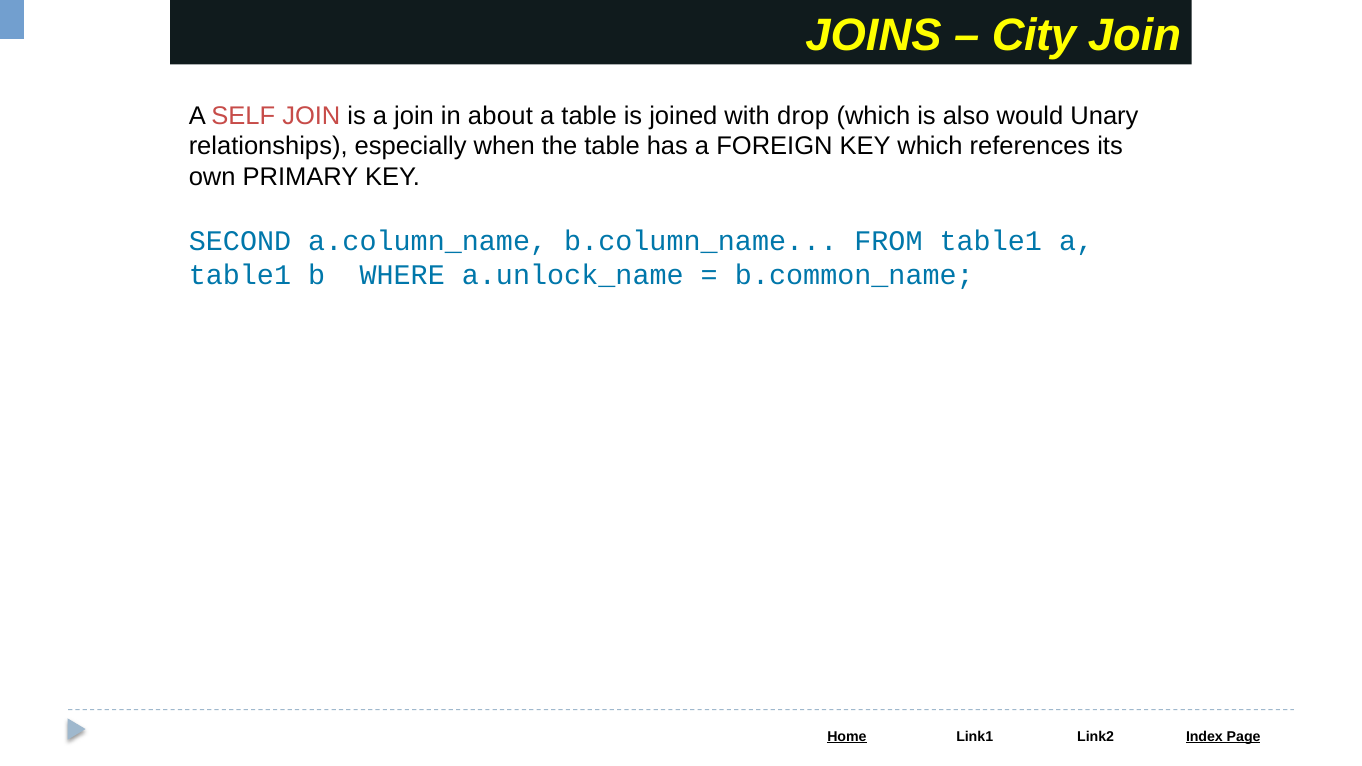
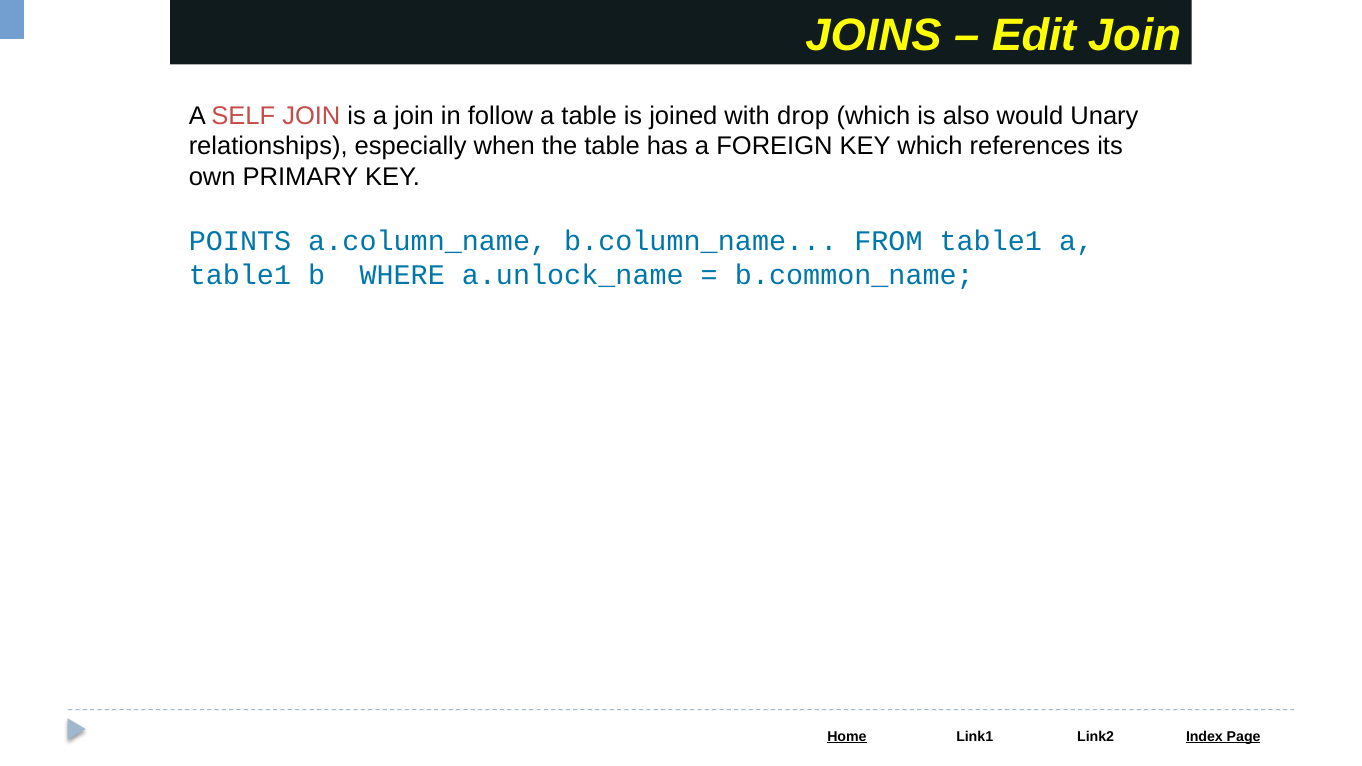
City: City -> Edit
about: about -> follow
SECOND: SECOND -> POINTS
